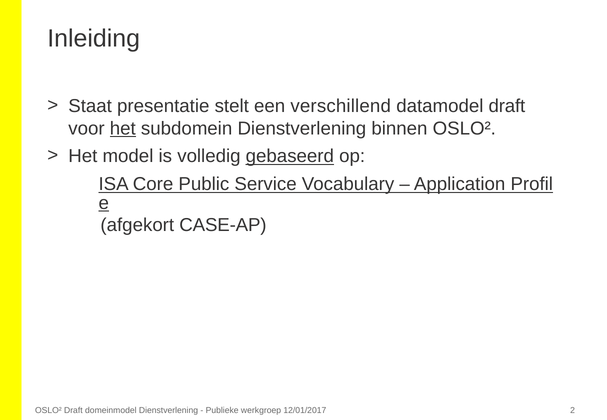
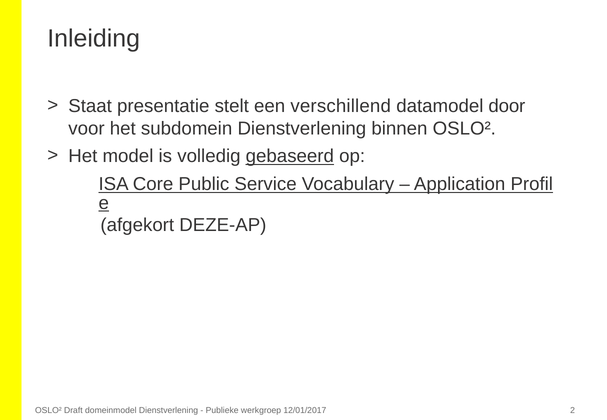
datamodel draft: draft -> door
het at (123, 129) underline: present -> none
CASE-AP: CASE-AP -> DEZE-AP
